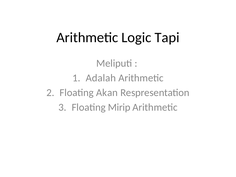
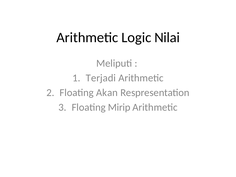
Tapi: Tapi -> Nilai
Adalah: Adalah -> Terjadi
